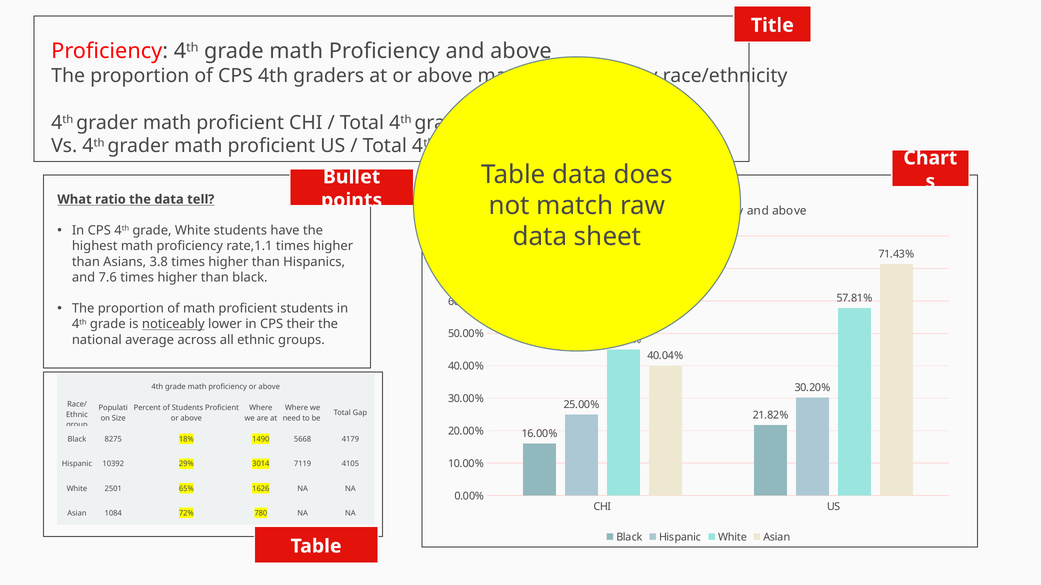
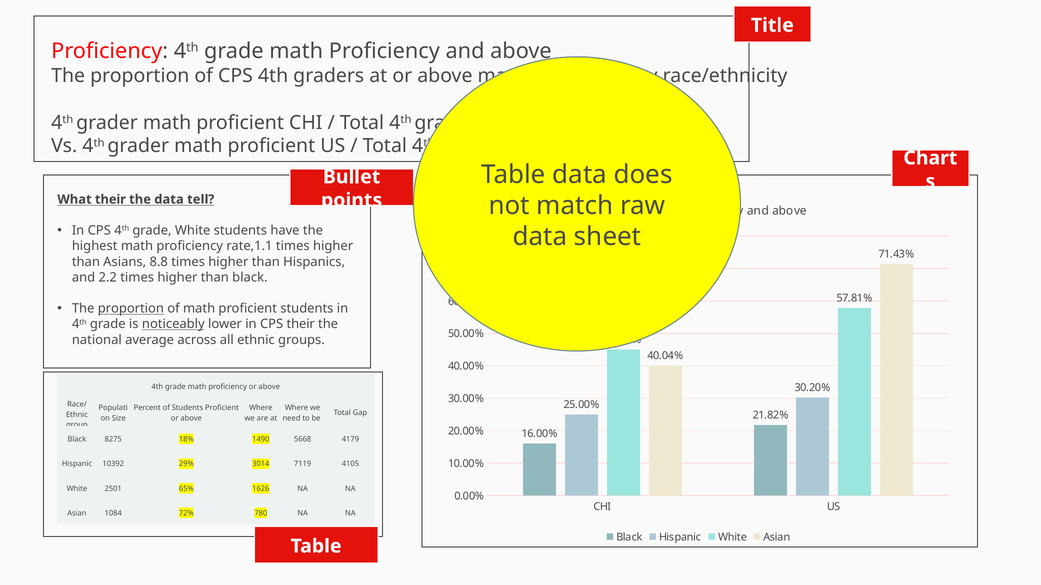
What ratio: ratio -> their
3.8: 3.8 -> 8.8
7.6: 7.6 -> 2.2
proportion at (131, 309) underline: none -> present
